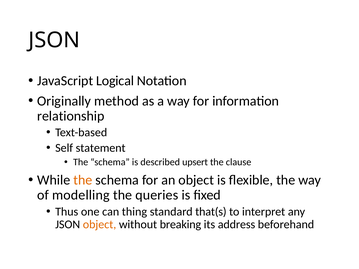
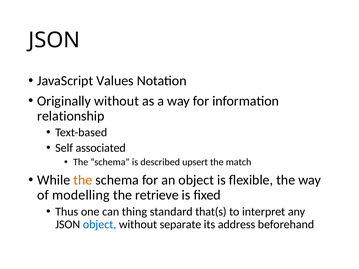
Logical: Logical -> Values
Originally method: method -> without
statement: statement -> associated
clause: clause -> match
queries: queries -> retrieve
object at (100, 225) colour: orange -> blue
breaking: breaking -> separate
